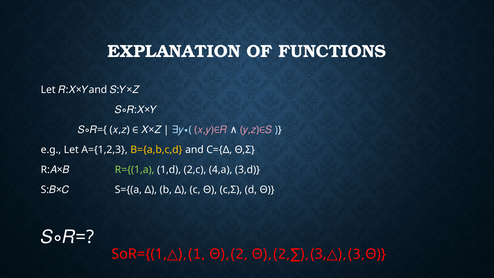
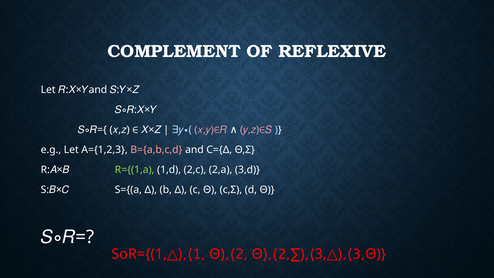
EXPLANATION: EXPLANATION -> COMPLEMENT
FUNCTIONS: FUNCTIONS -> REFLEXIVE
B={a,b,c,d colour: yellow -> pink
4,a: 4,a -> 2,a
